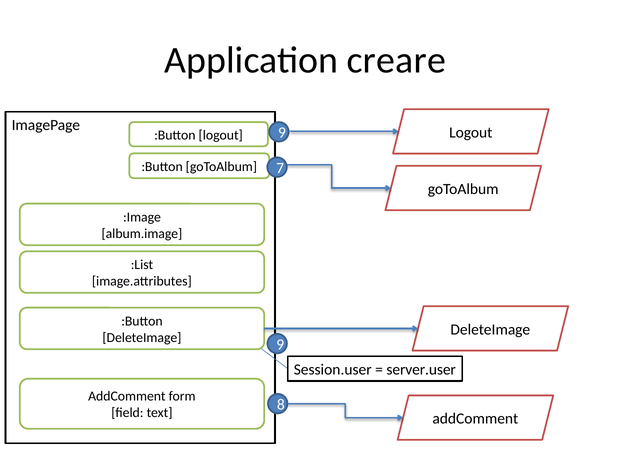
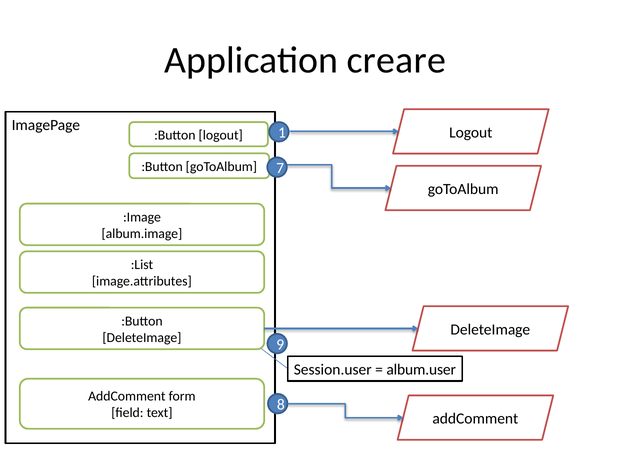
logout 9: 9 -> 1
server.user: server.user -> album.user
